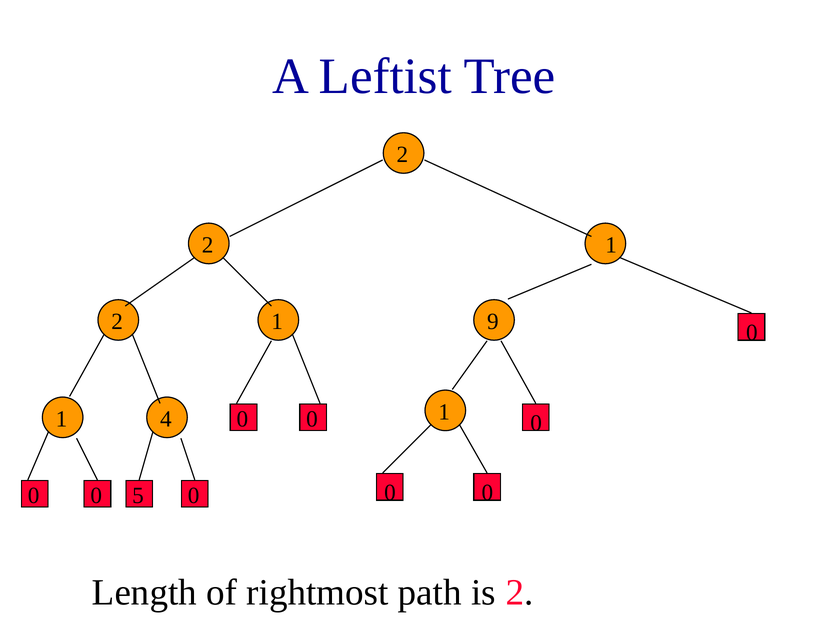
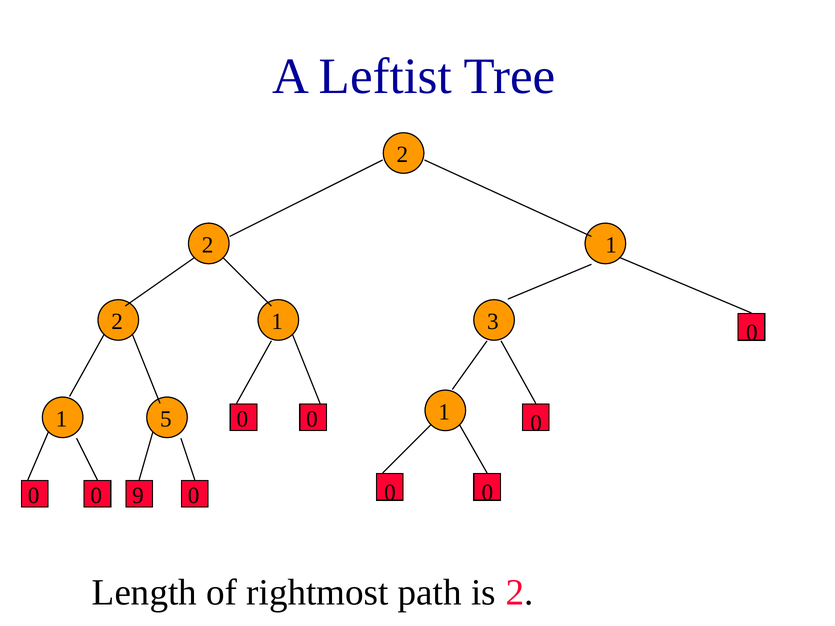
9: 9 -> 3
4: 4 -> 5
5: 5 -> 9
